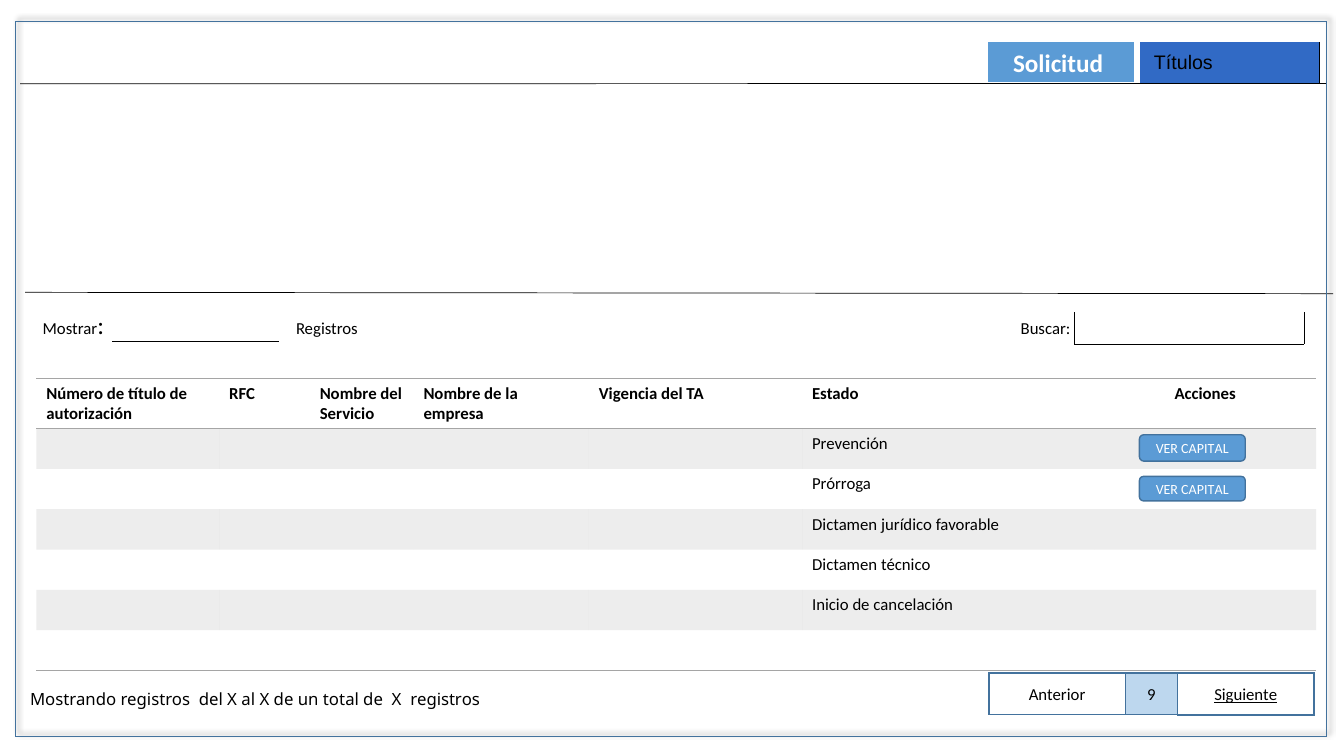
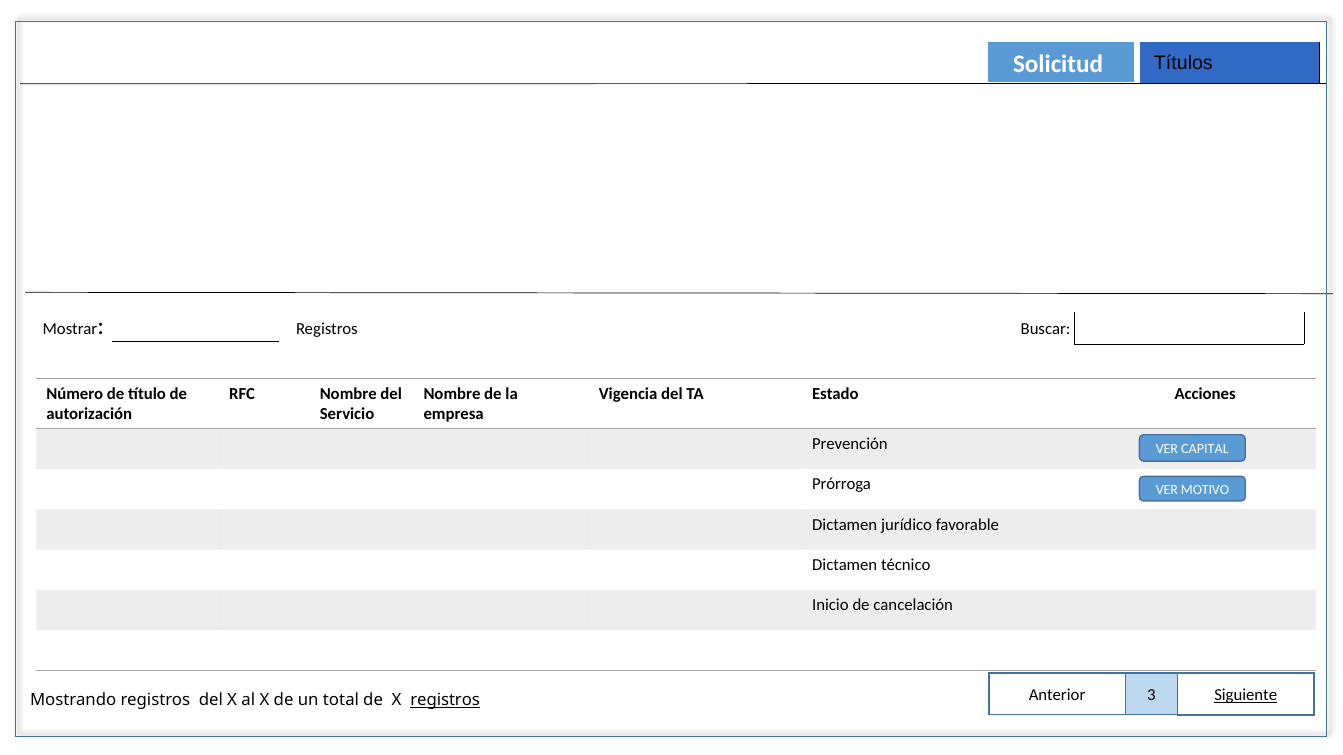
CAPITAL at (1205, 490): CAPITAL -> MOTIVO
9: 9 -> 3
registros at (445, 701) underline: none -> present
